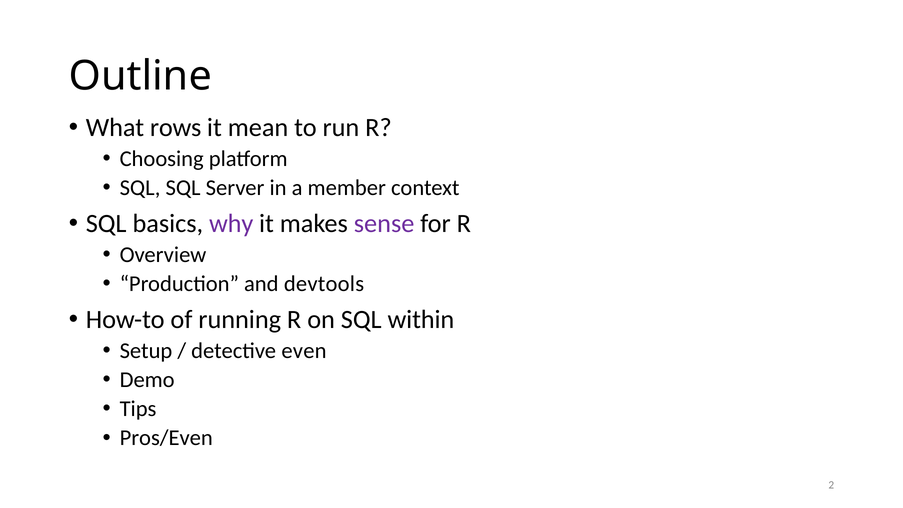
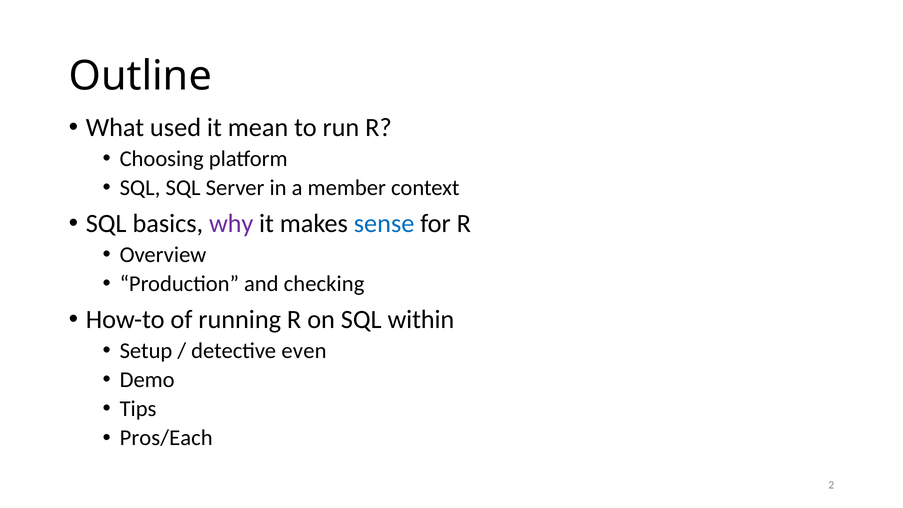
rows: rows -> used
sense colour: purple -> blue
devtools: devtools -> checking
Pros/Even: Pros/Even -> Pros/Each
